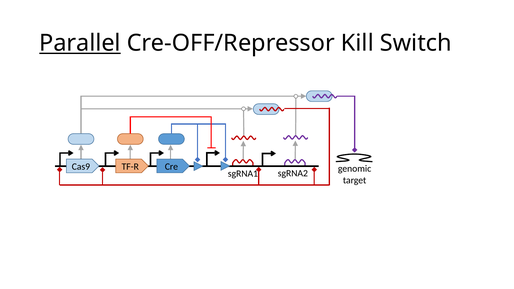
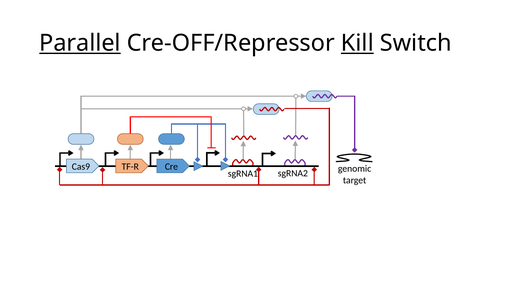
Kill underline: none -> present
